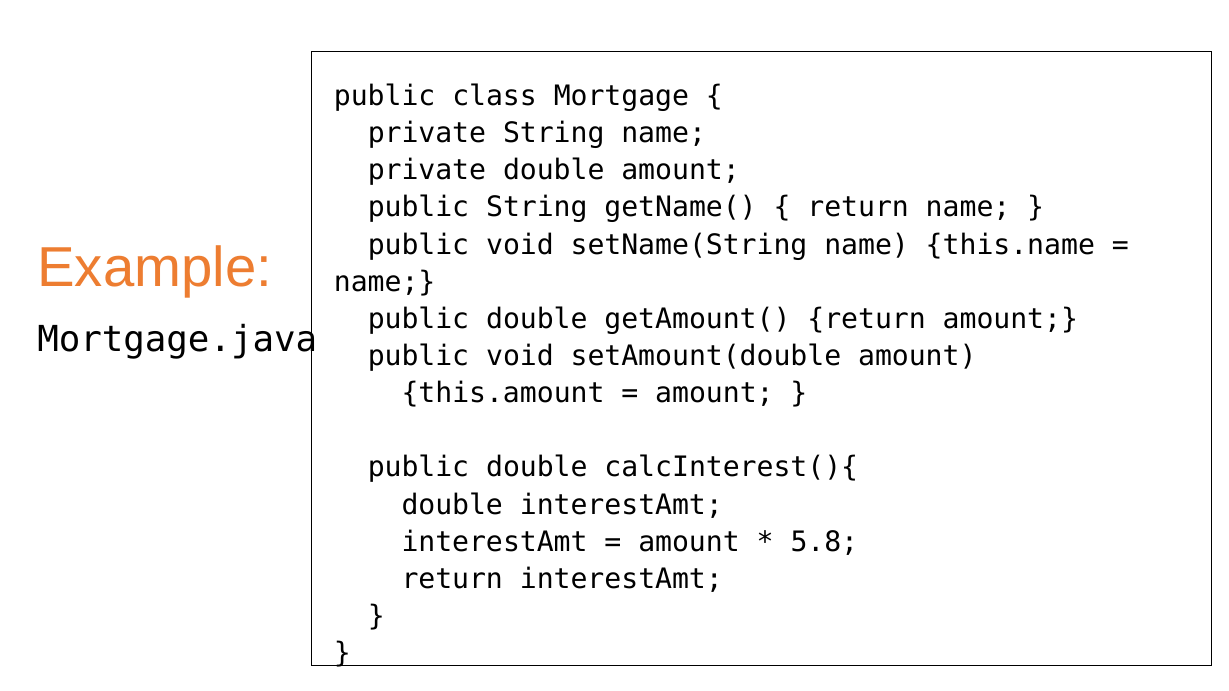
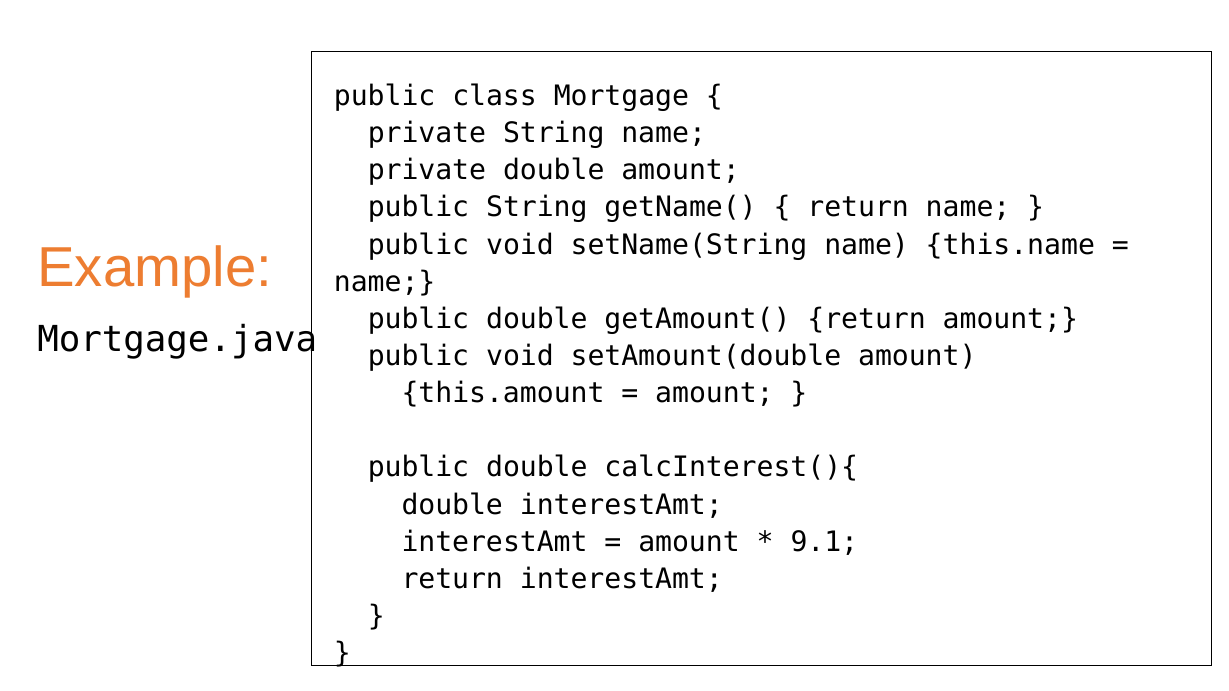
5.8: 5.8 -> 9.1
